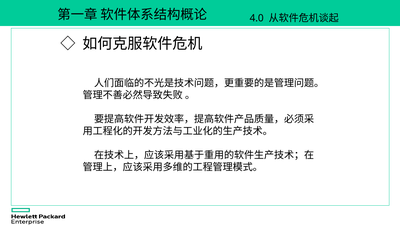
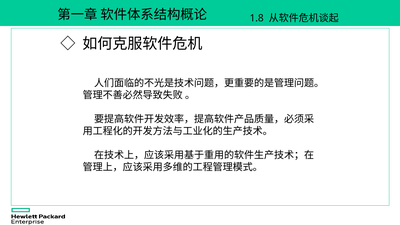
4.0: 4.0 -> 1.8
